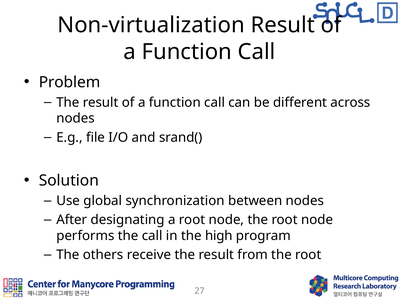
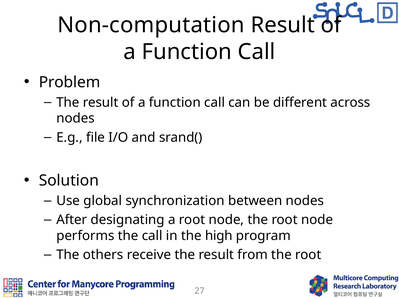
Non-virtualization: Non-virtualization -> Non-computation
